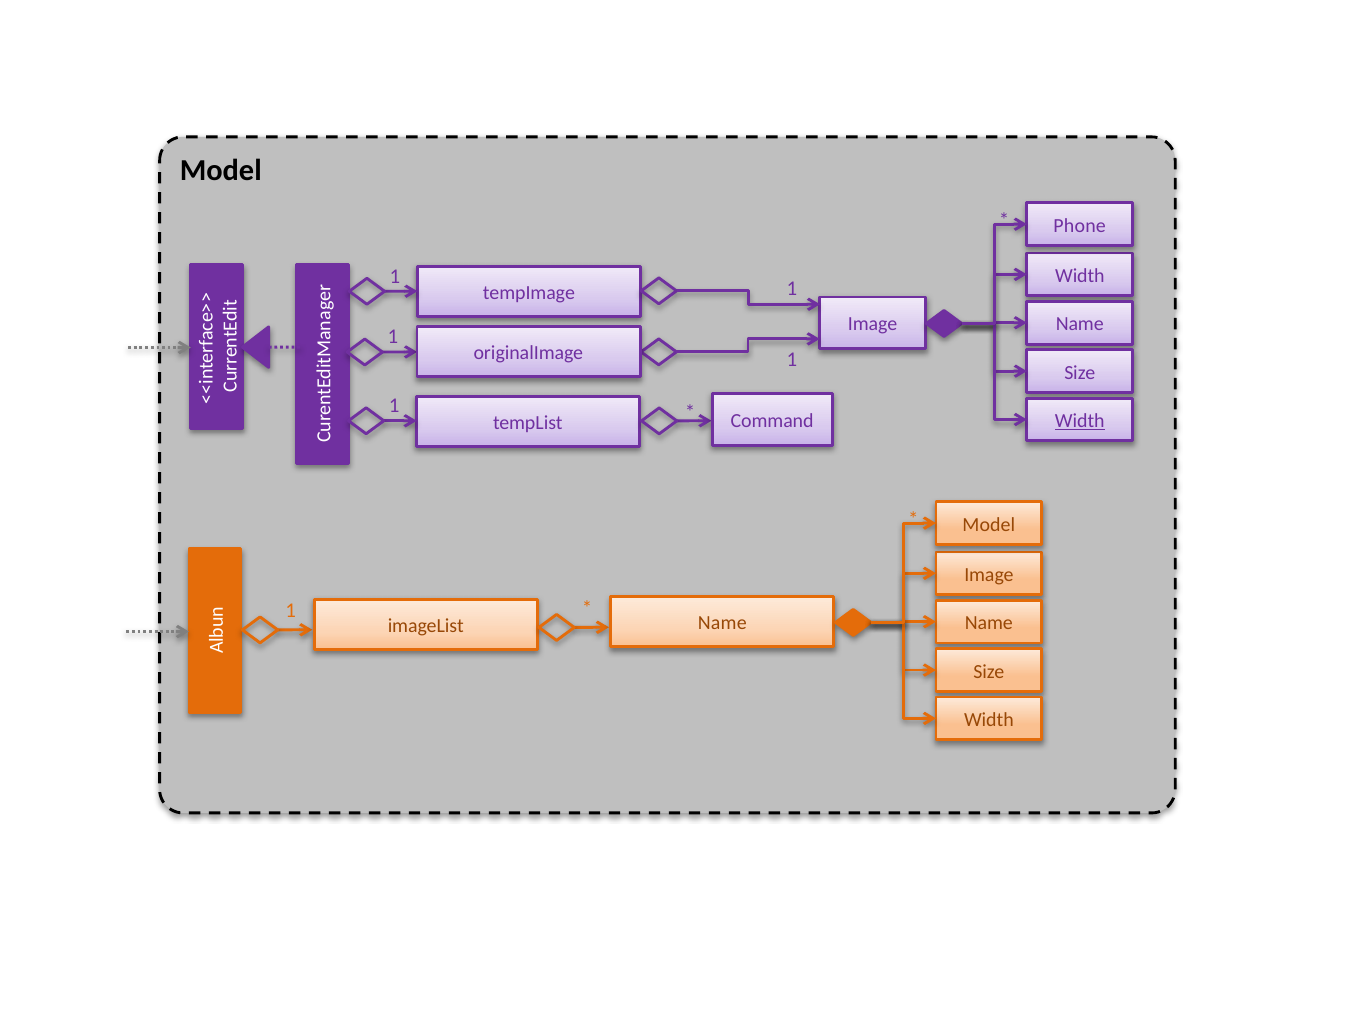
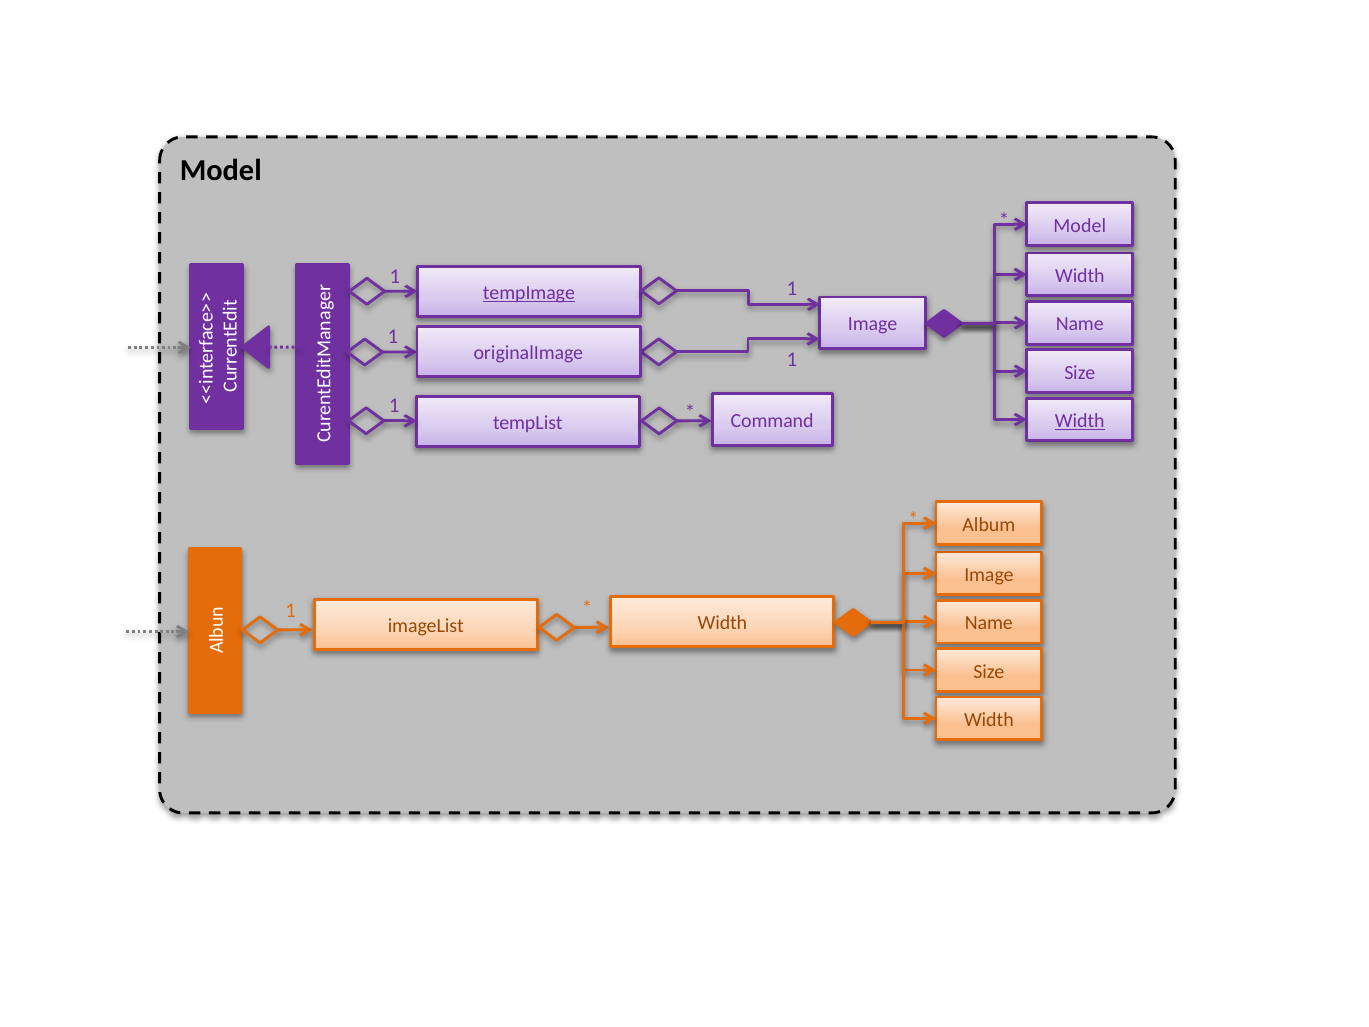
Phone at (1080, 226): Phone -> Model
tempImage underline: none -> present
Model at (989, 524): Model -> Album
Name at (722, 623): Name -> Width
